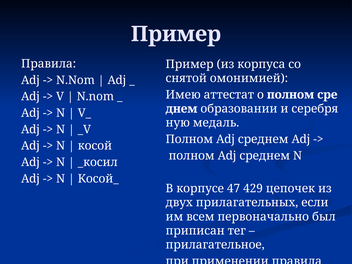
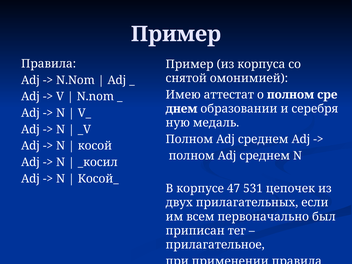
429: 429 -> 531
